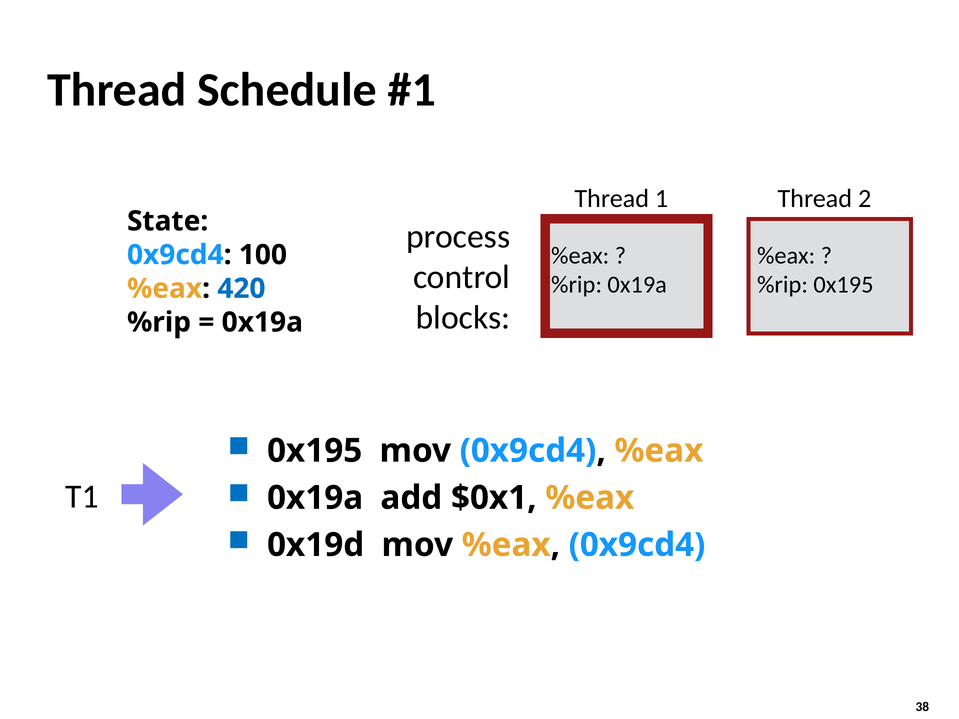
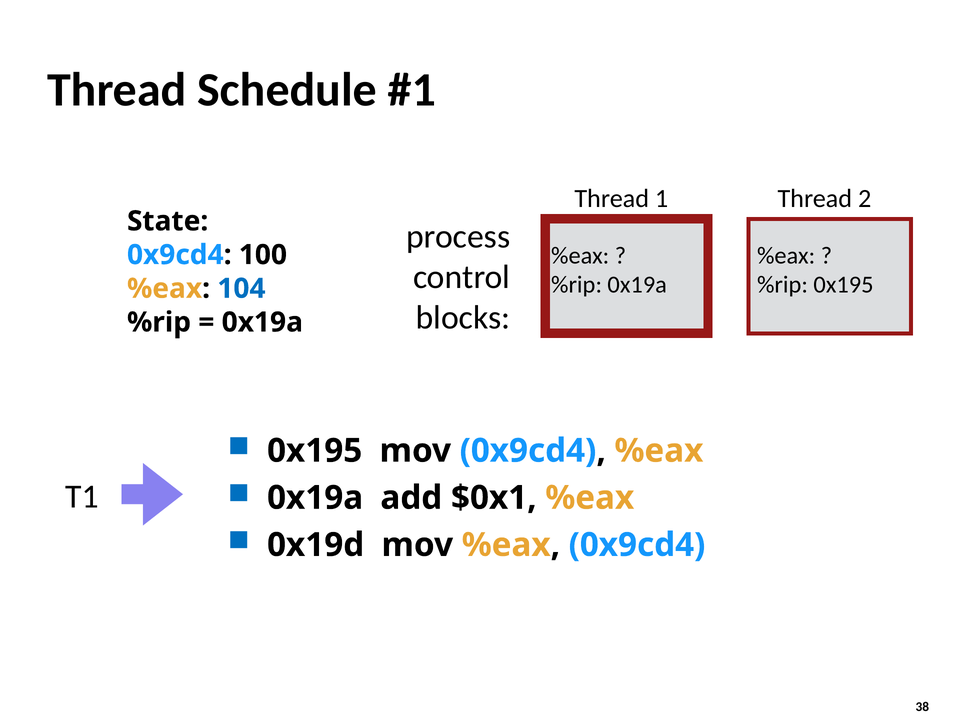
420: 420 -> 104
